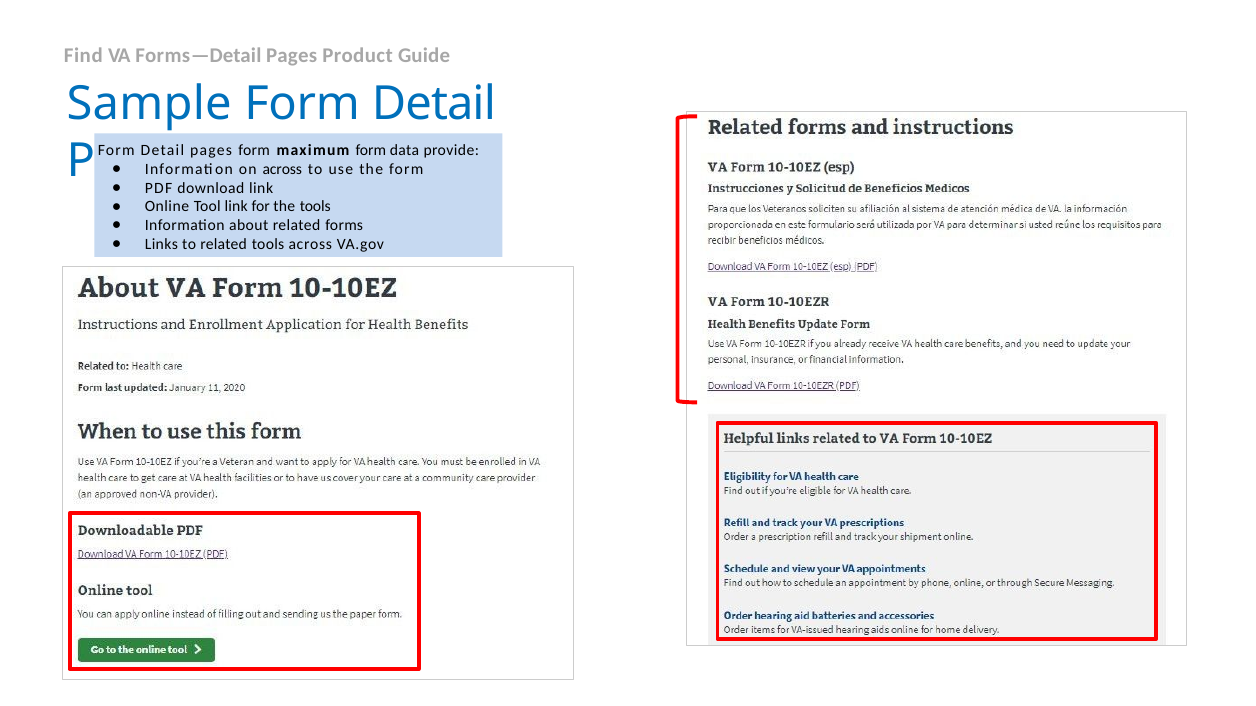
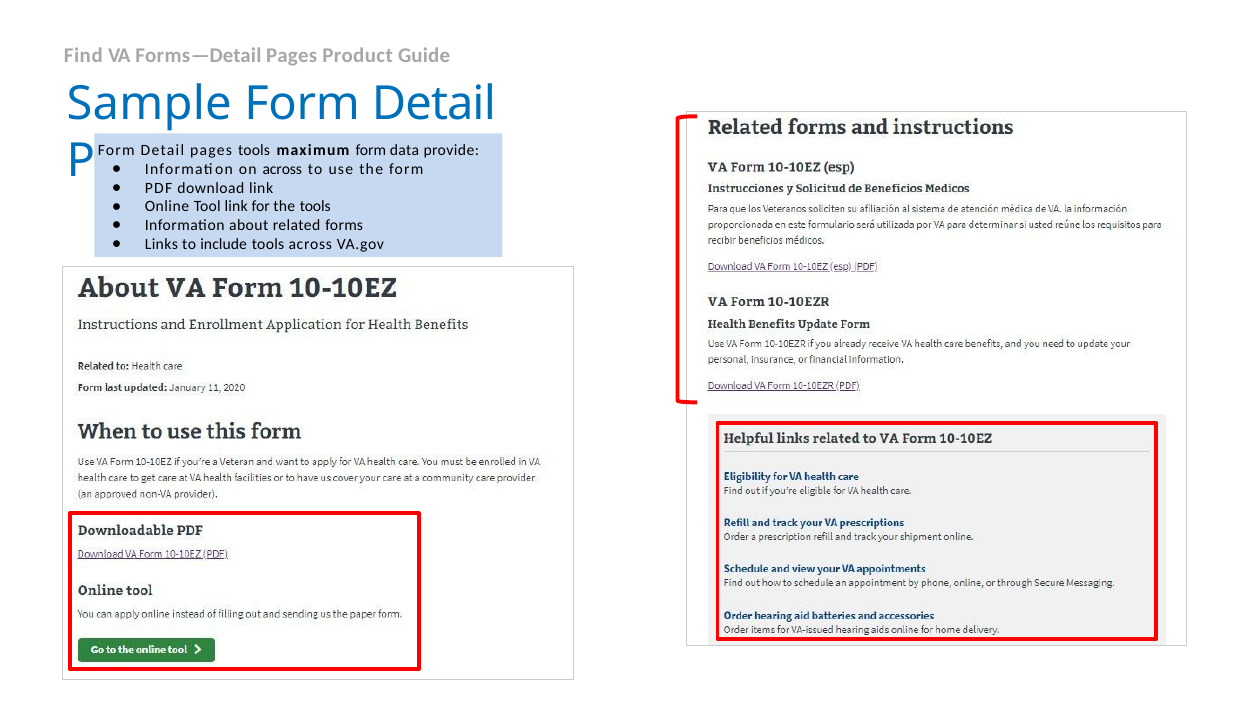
pages form: form -> tools
to related: related -> include
